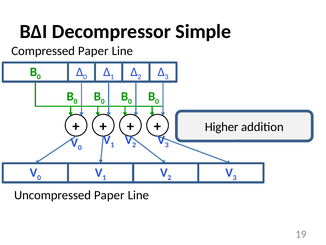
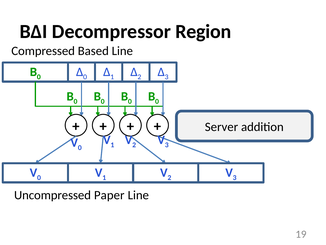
Simple: Simple -> Region
Compressed Paper: Paper -> Based
Higher: Higher -> Server
